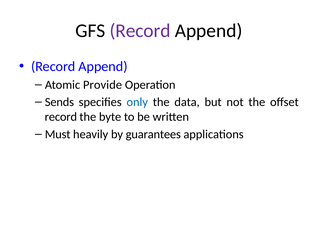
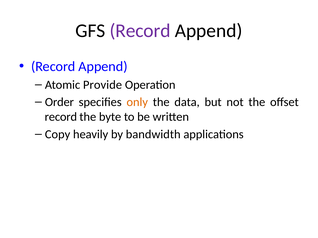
Sends: Sends -> Order
only colour: blue -> orange
Must: Must -> Copy
guarantees: guarantees -> bandwidth
